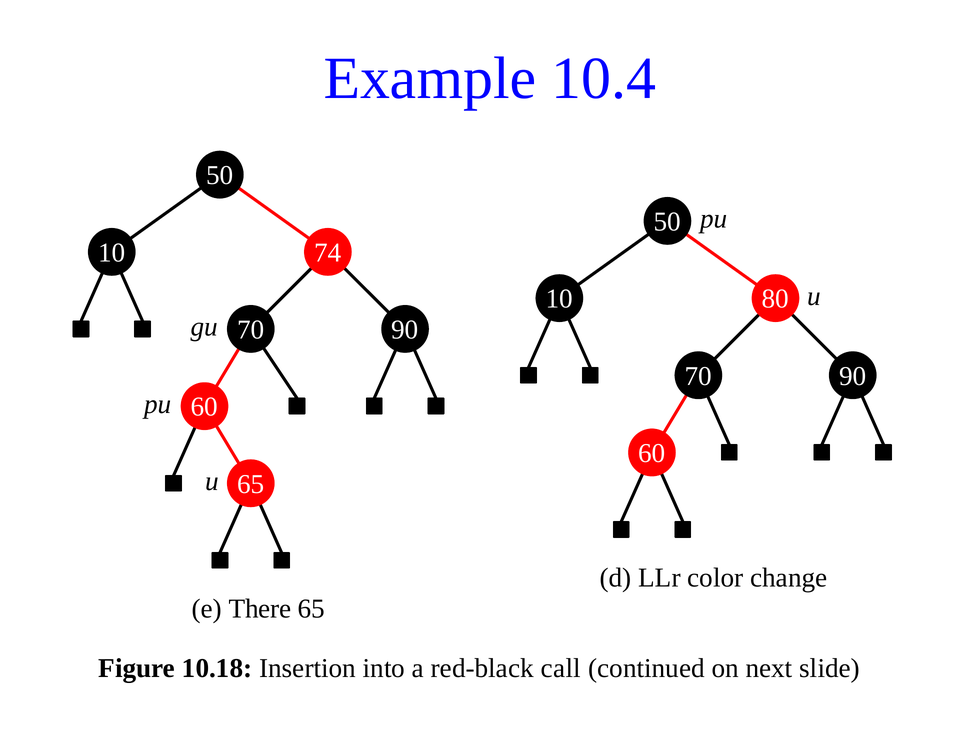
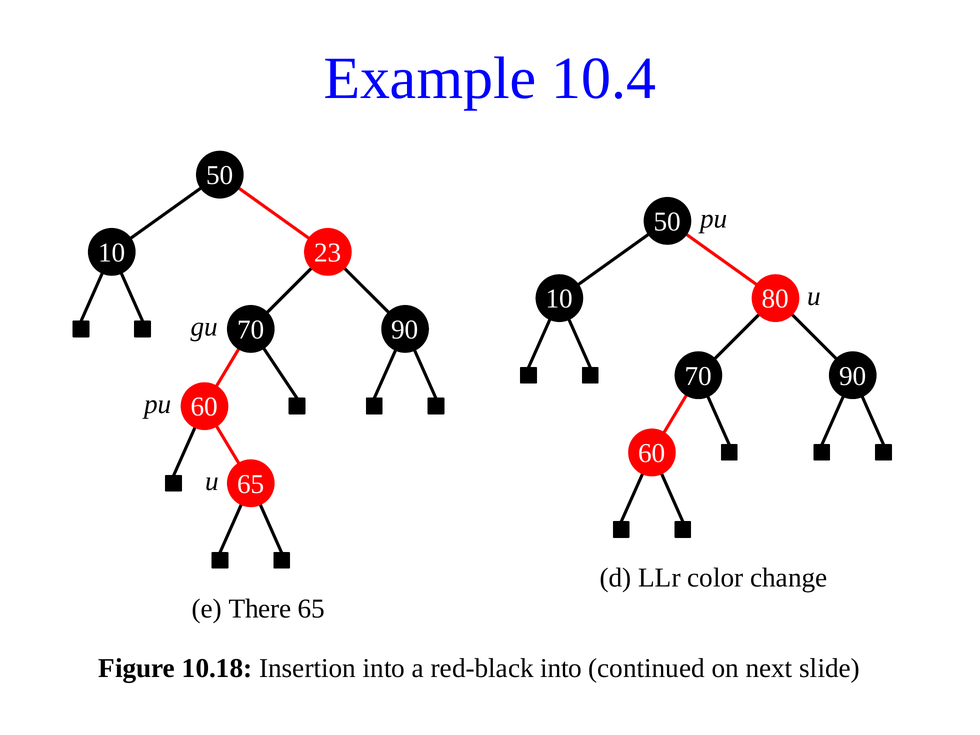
74: 74 -> 23
red-black call: call -> into
